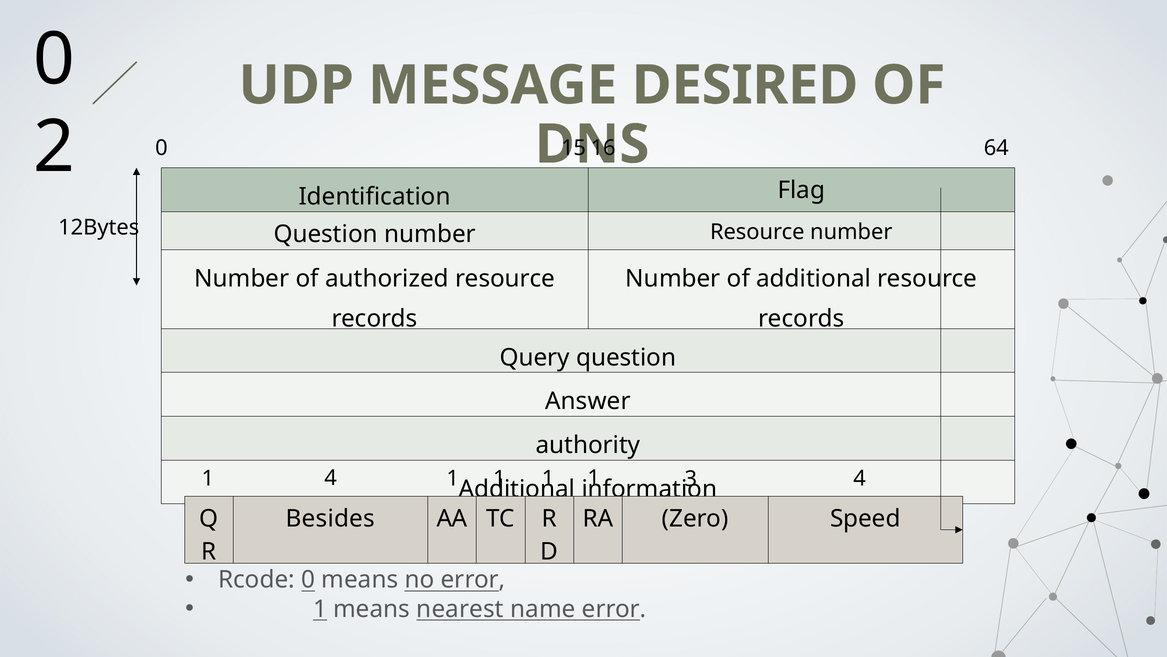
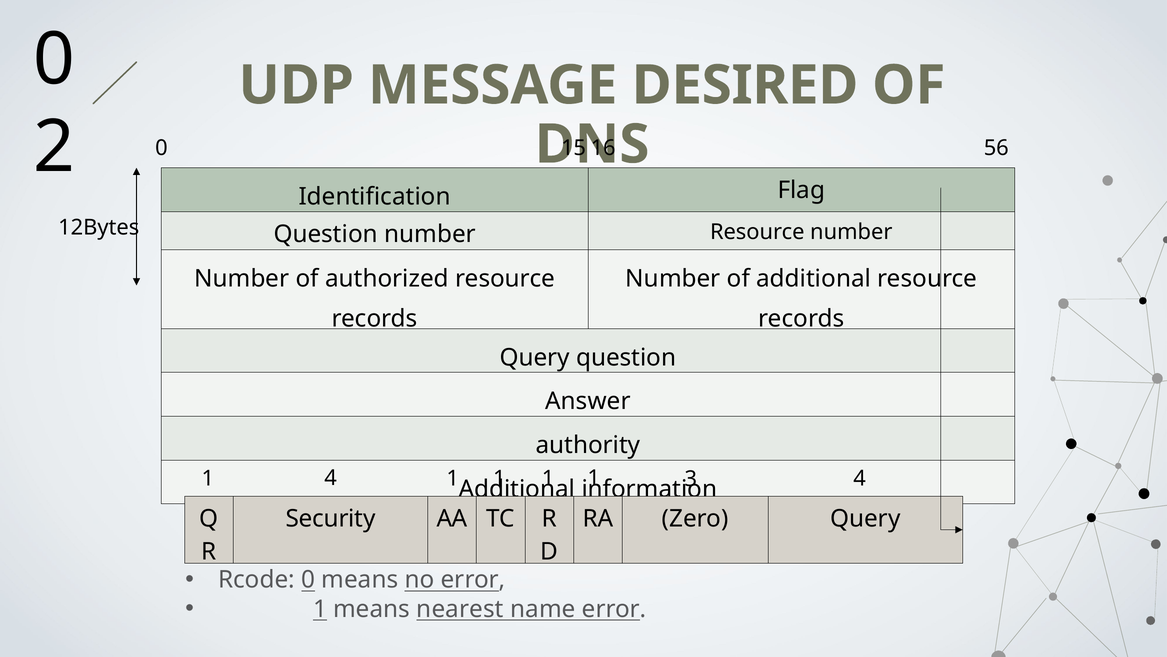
64: 64 -> 56
Besides: Besides -> Security
Zero Speed: Speed -> Query
